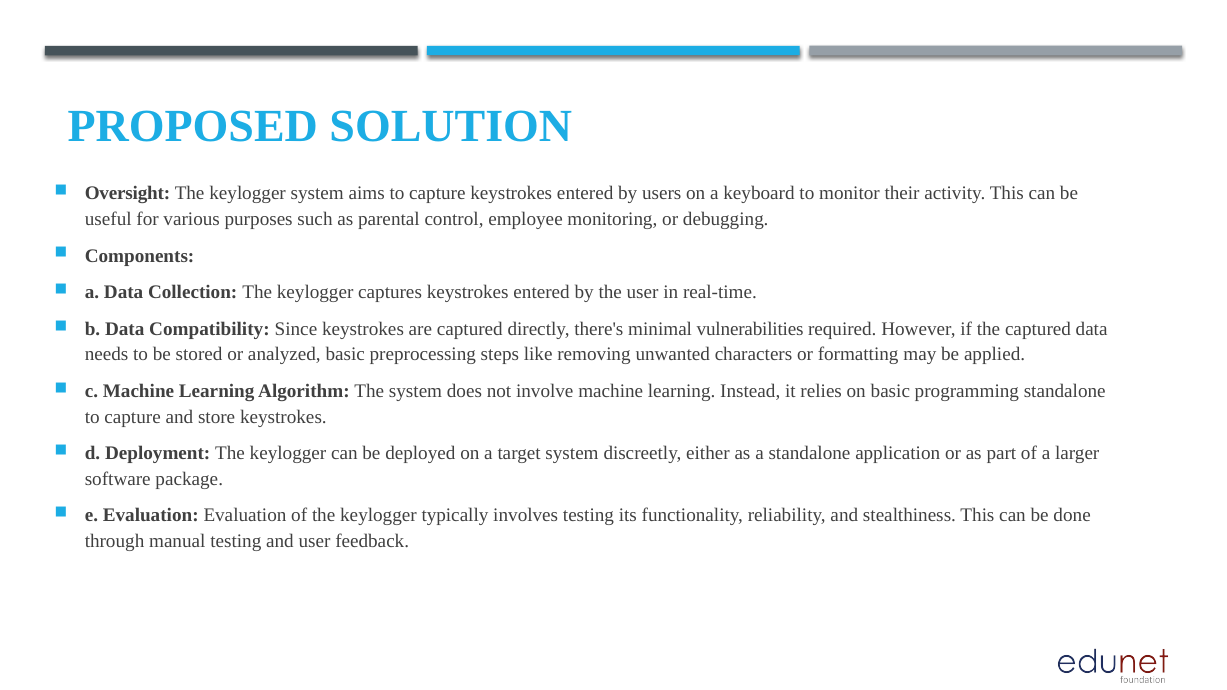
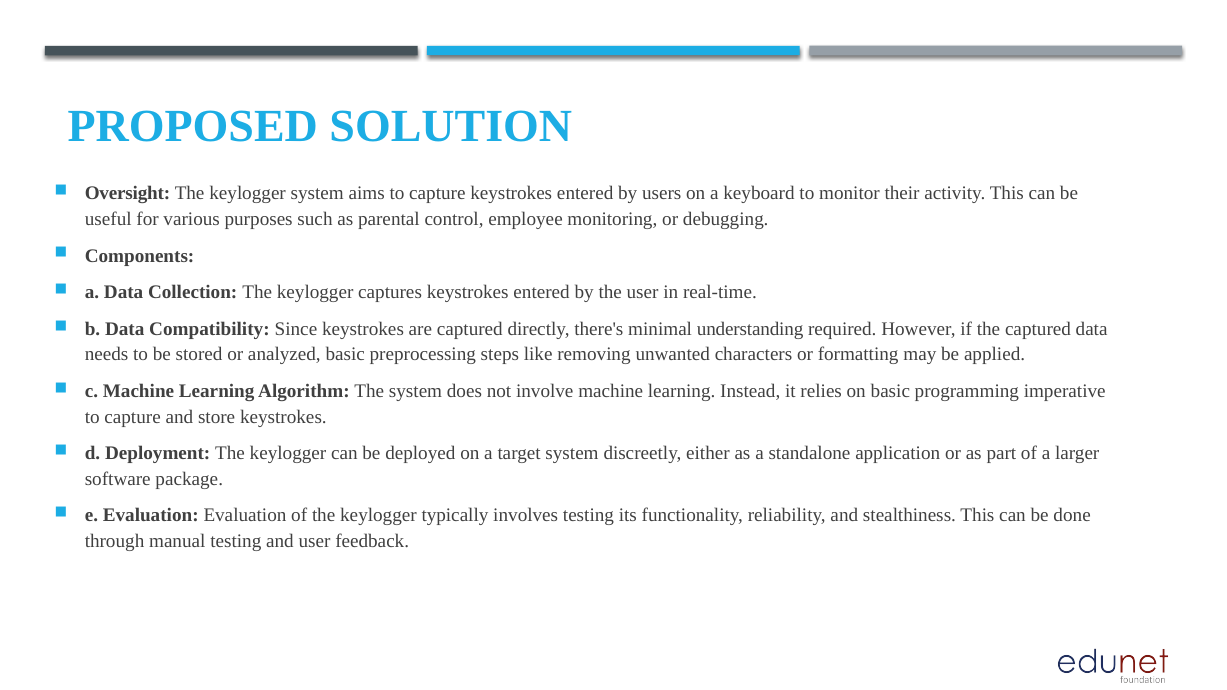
vulnerabilities: vulnerabilities -> understanding
programming standalone: standalone -> imperative
